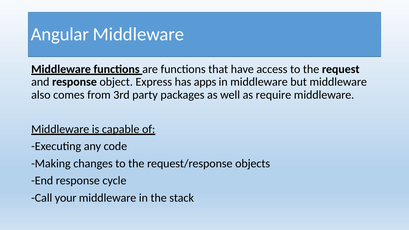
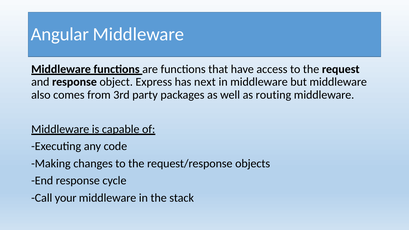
apps: apps -> next
require: require -> routing
